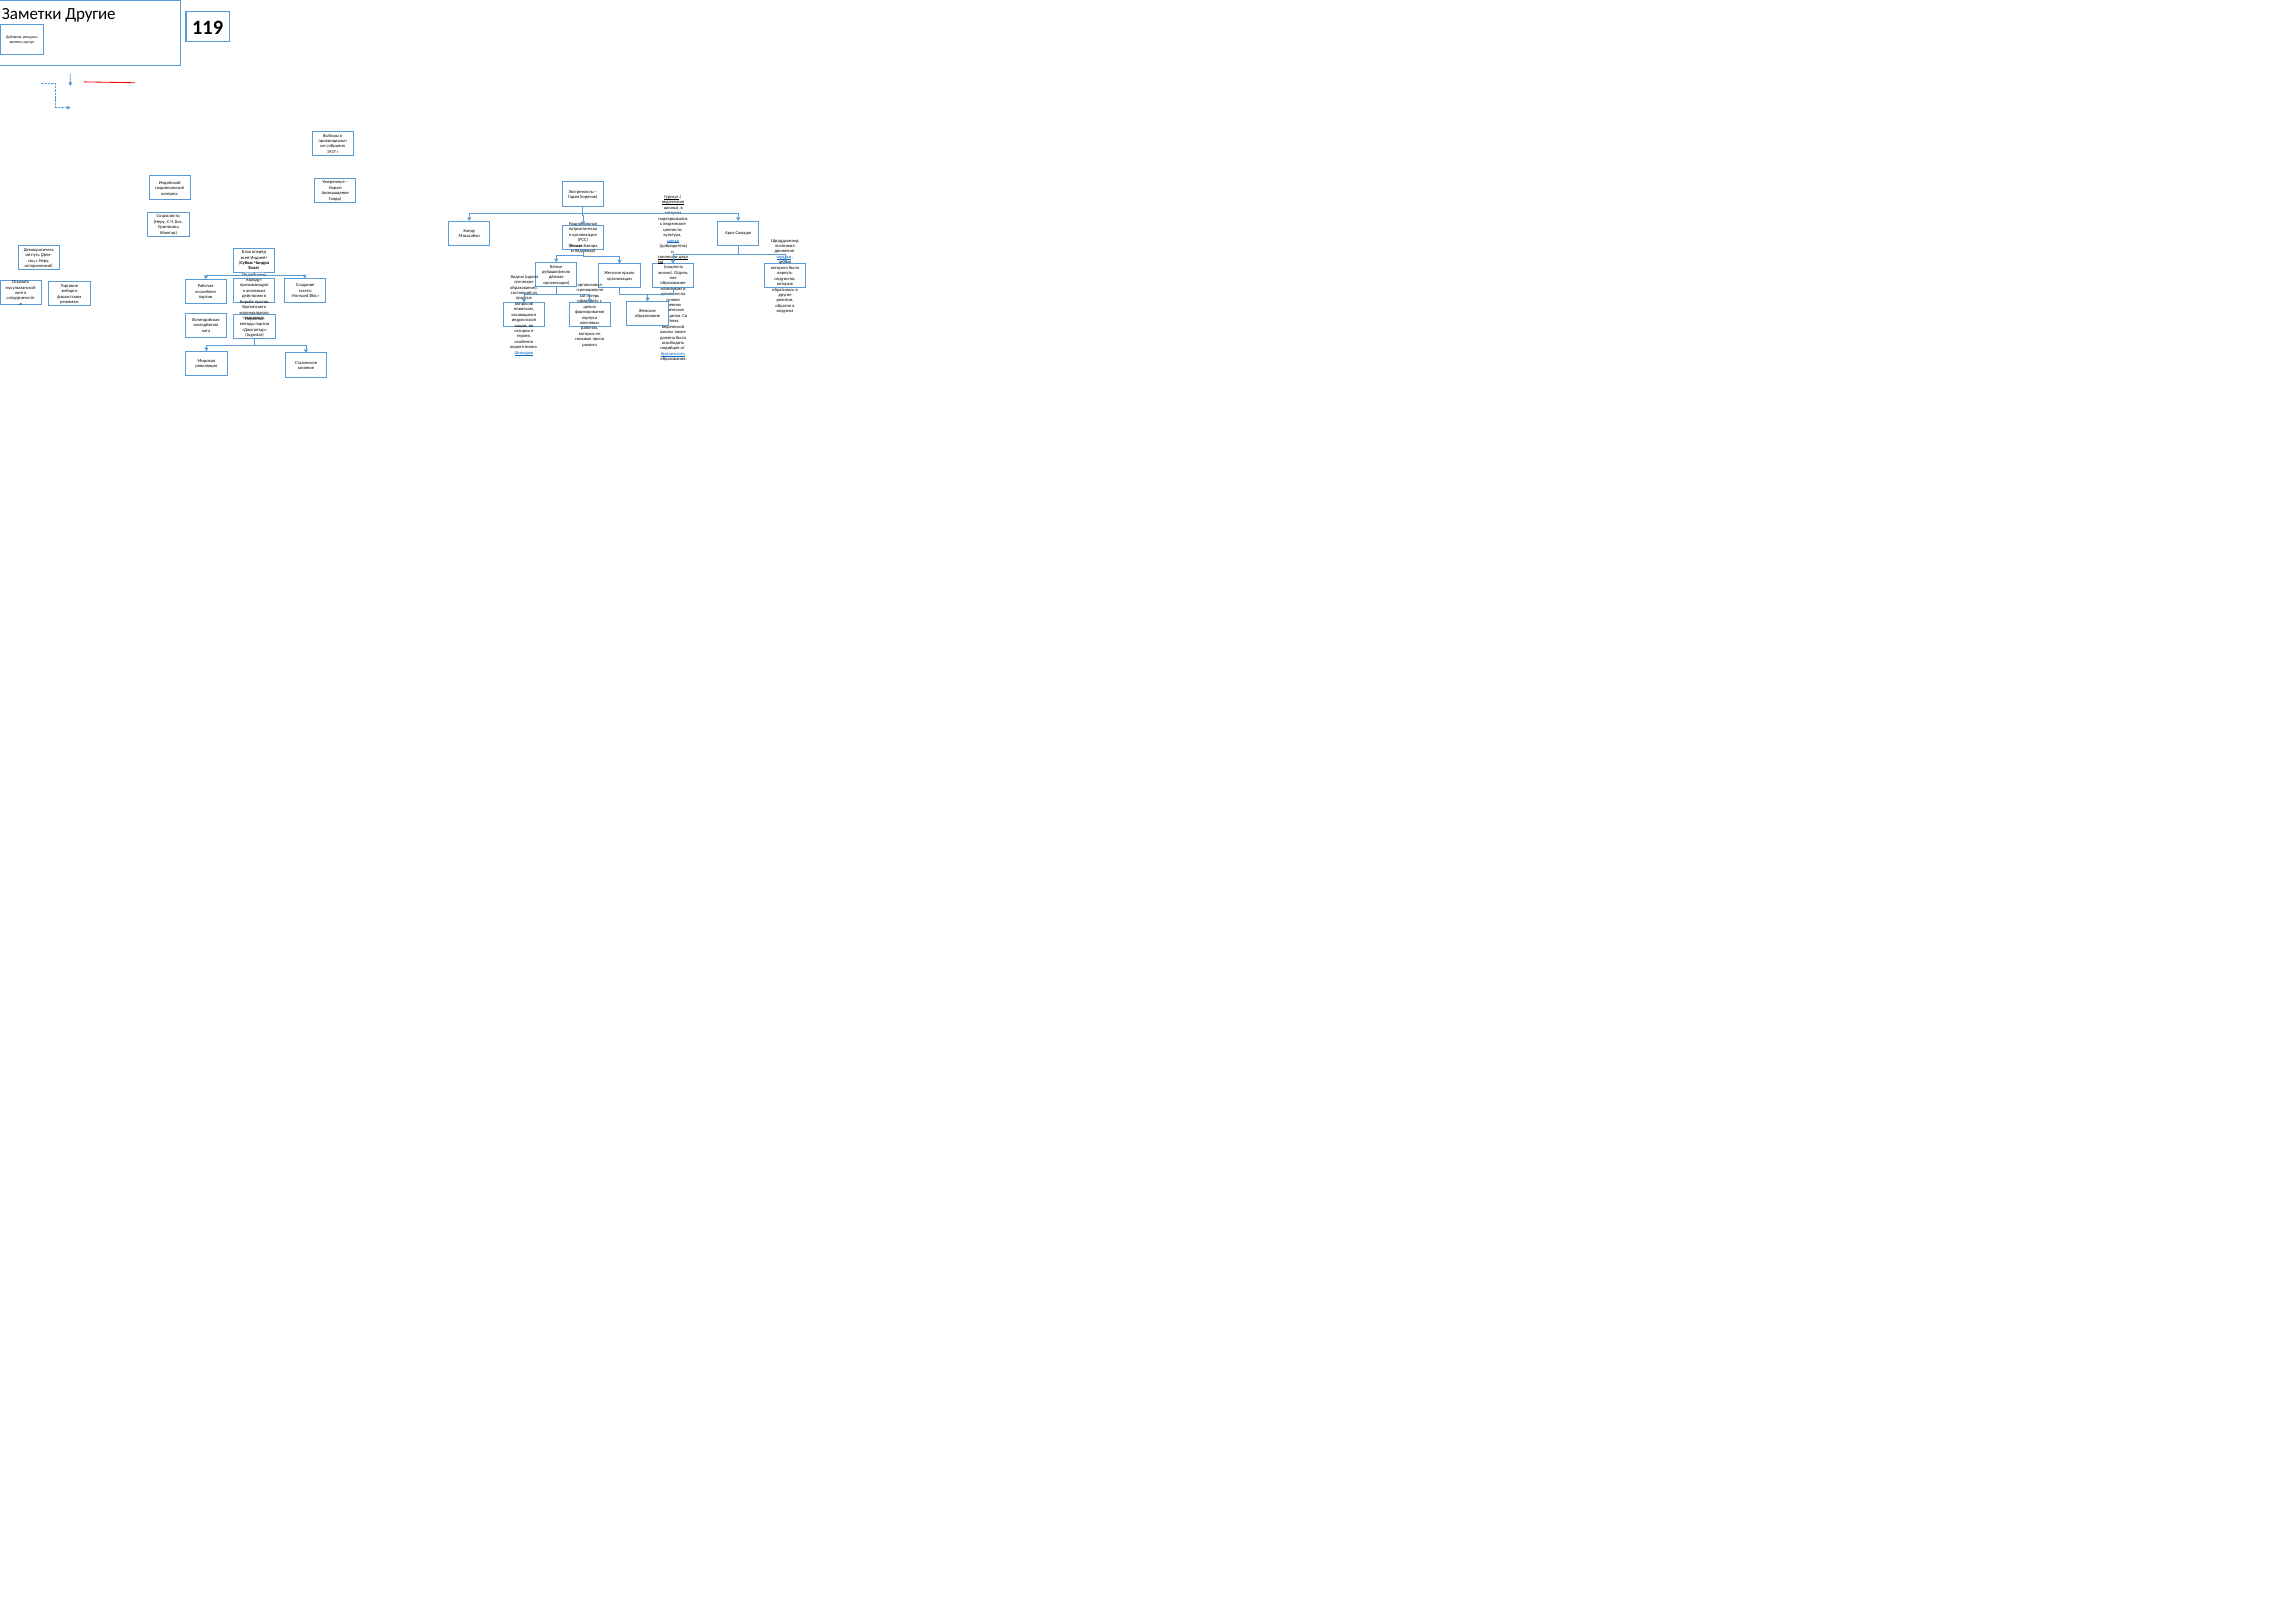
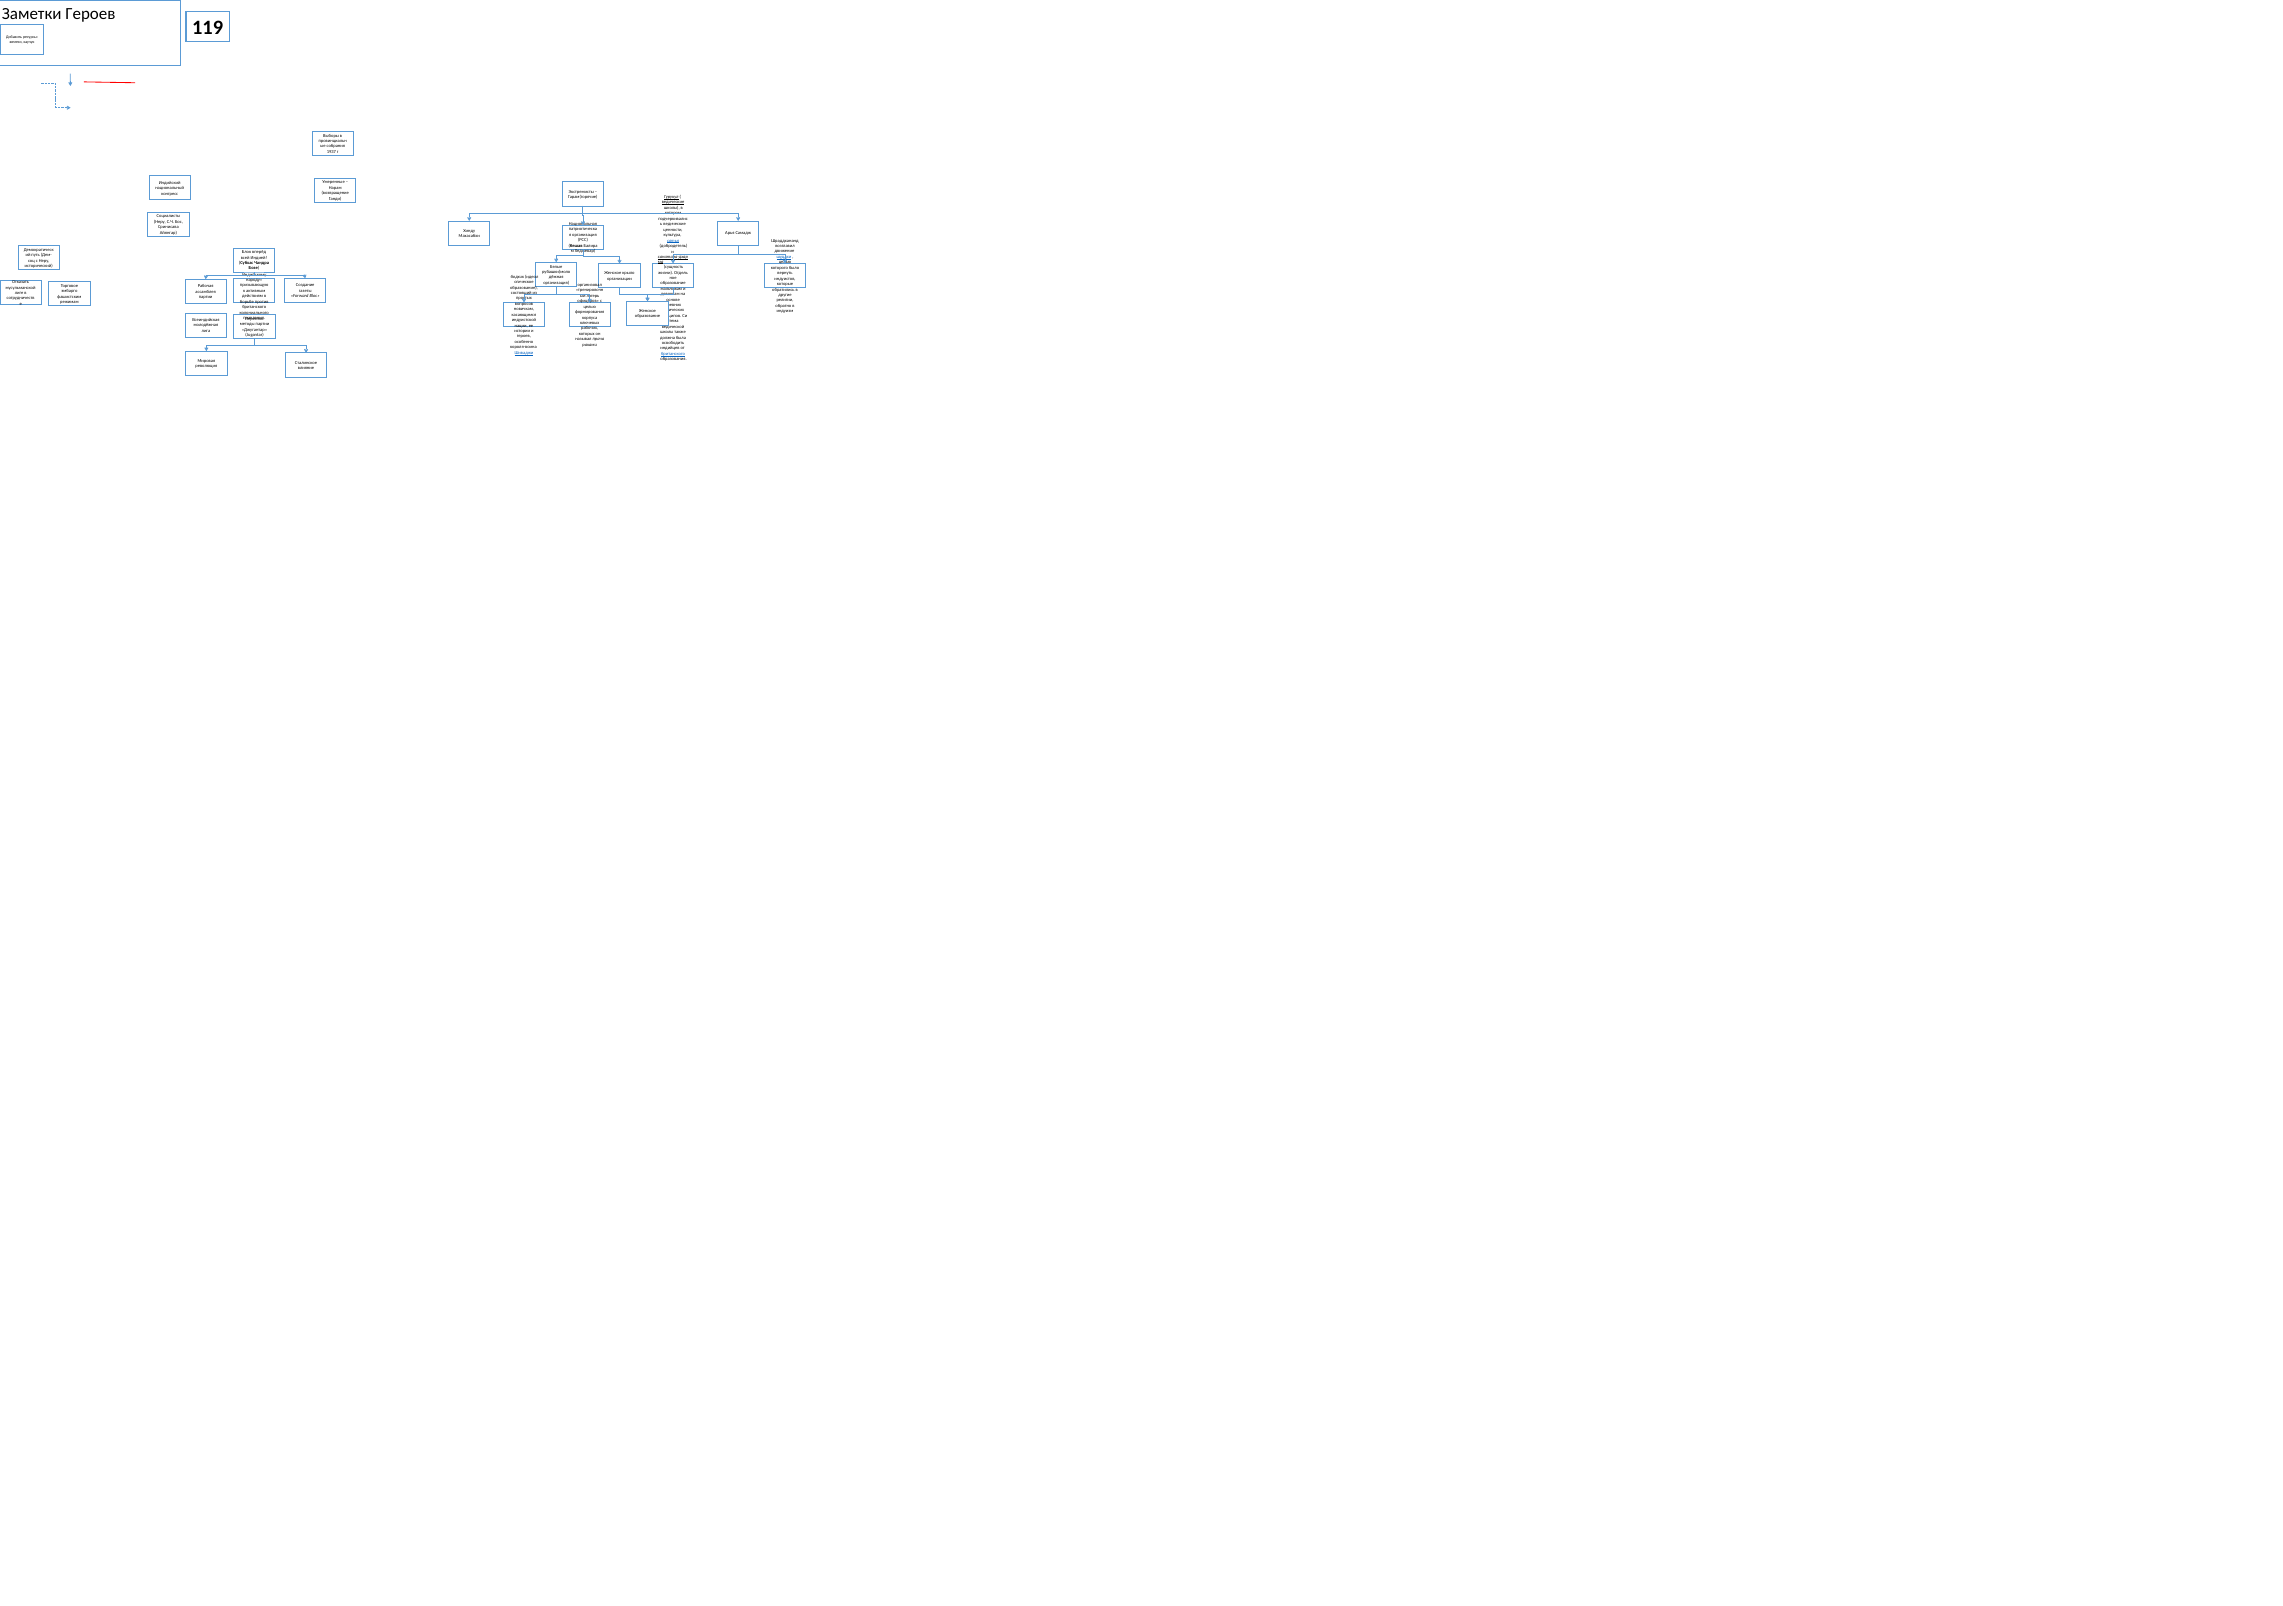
Заметки Другие: Другие -> Героев
